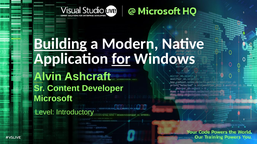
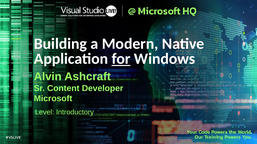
Building underline: present -> none
